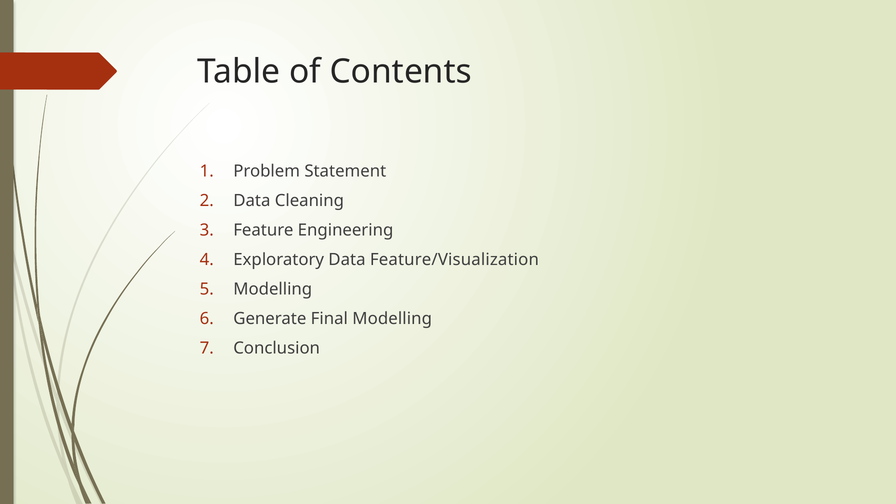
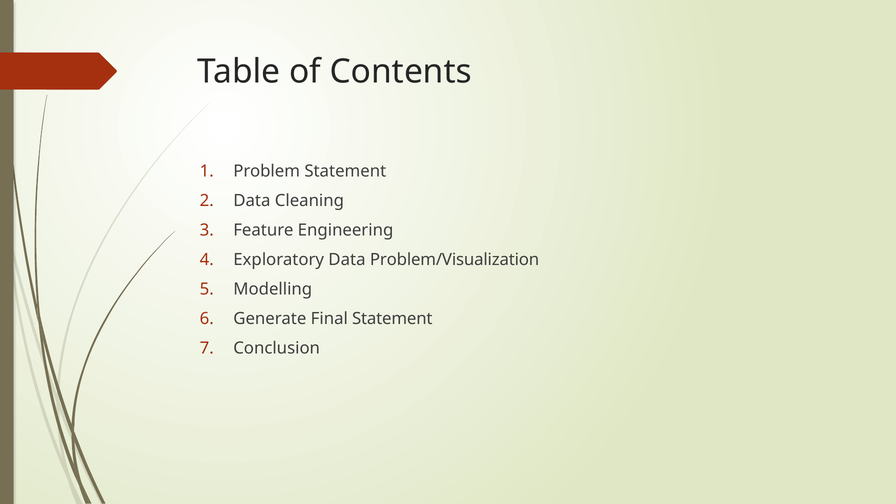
Feature/Visualization: Feature/Visualization -> Problem/Visualization
Final Modelling: Modelling -> Statement
